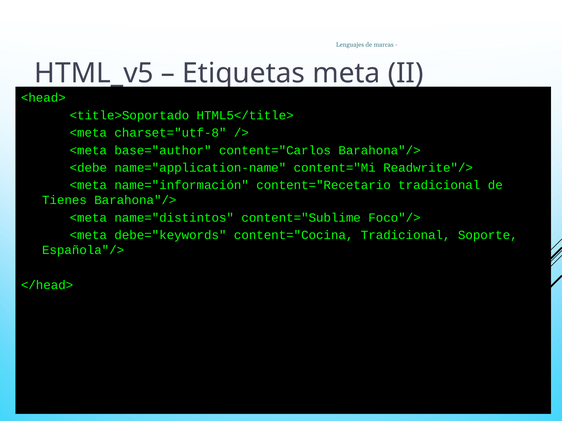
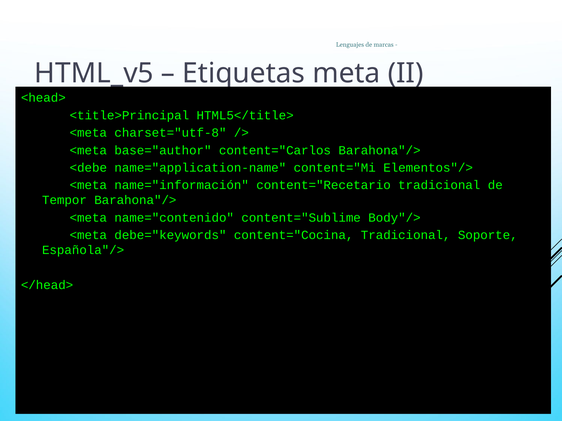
<title>Soportado: <title>Soportado -> <title>Principal
Readwrite"/>: Readwrite"/> -> Elementos"/>
Tienes: Tienes -> Tempor
name="distintos: name="distintos -> name="contenido
Foco"/>: Foco"/> -> Body"/>
